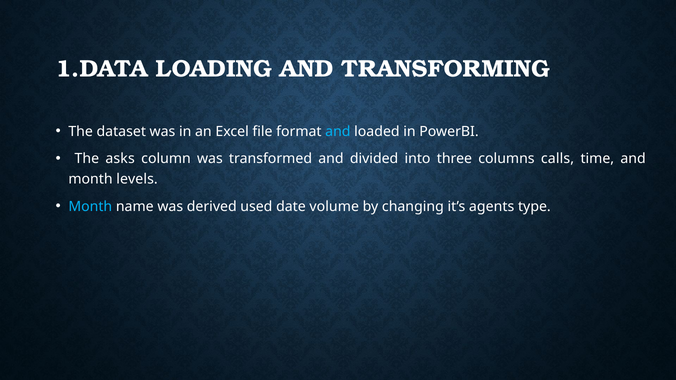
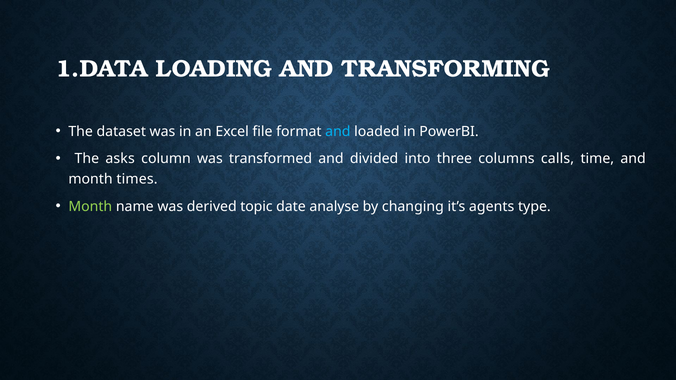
levels: levels -> times
Month at (90, 206) colour: light blue -> light green
used: used -> topic
volume: volume -> analyse
